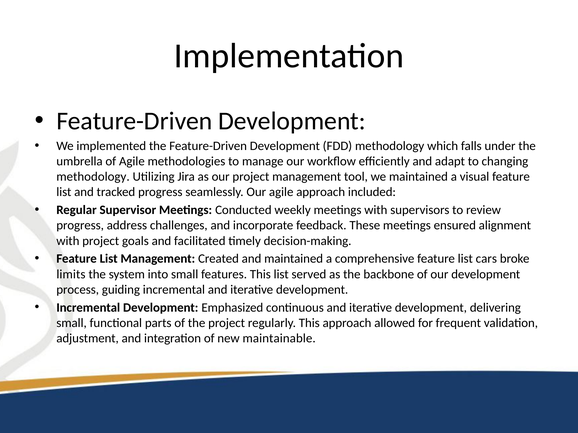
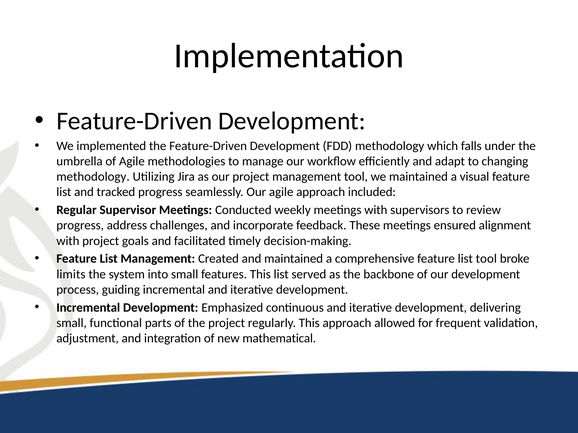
list cars: cars -> tool
maintainable: maintainable -> mathematical
